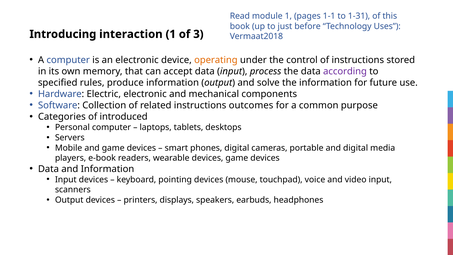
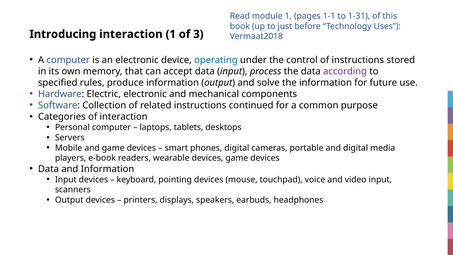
operating colour: orange -> blue
outcomes: outcomes -> continued
of introduced: introduced -> interaction
